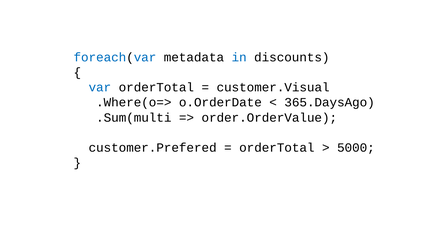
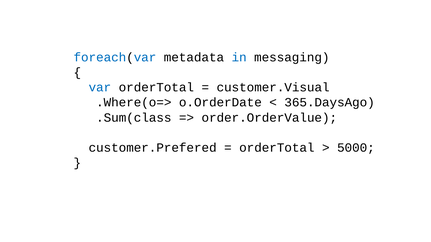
discounts: discounts -> messaging
.Sum(multi: .Sum(multi -> .Sum(class
